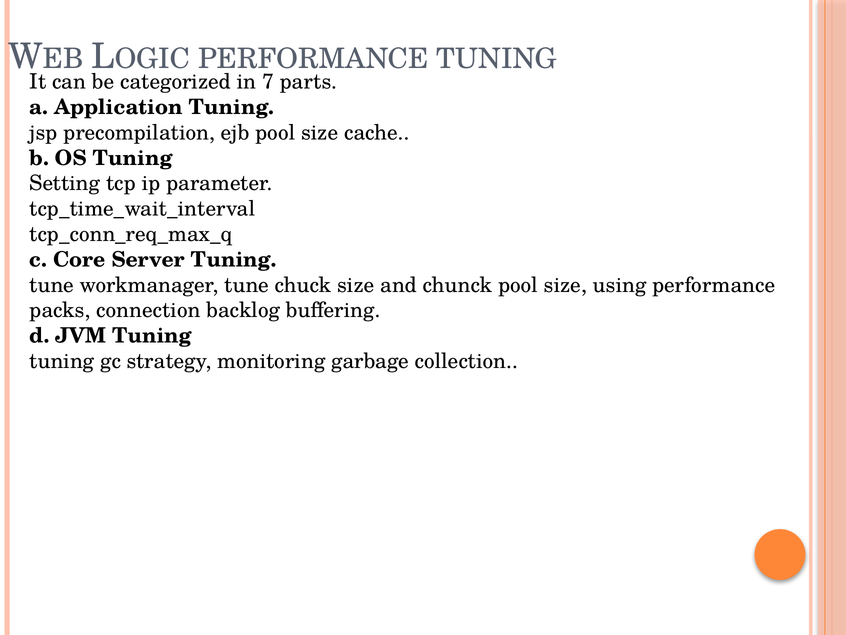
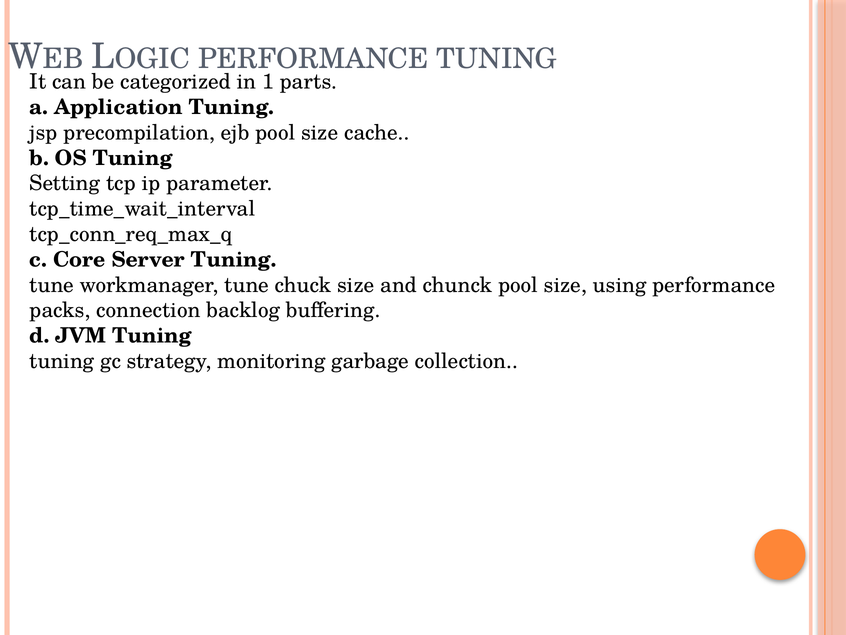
7: 7 -> 1
